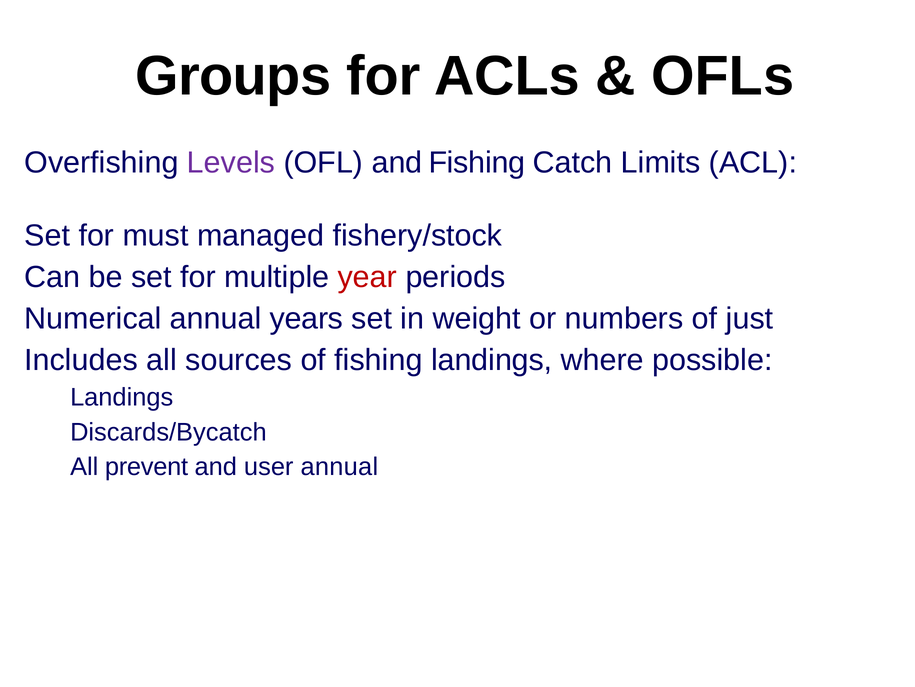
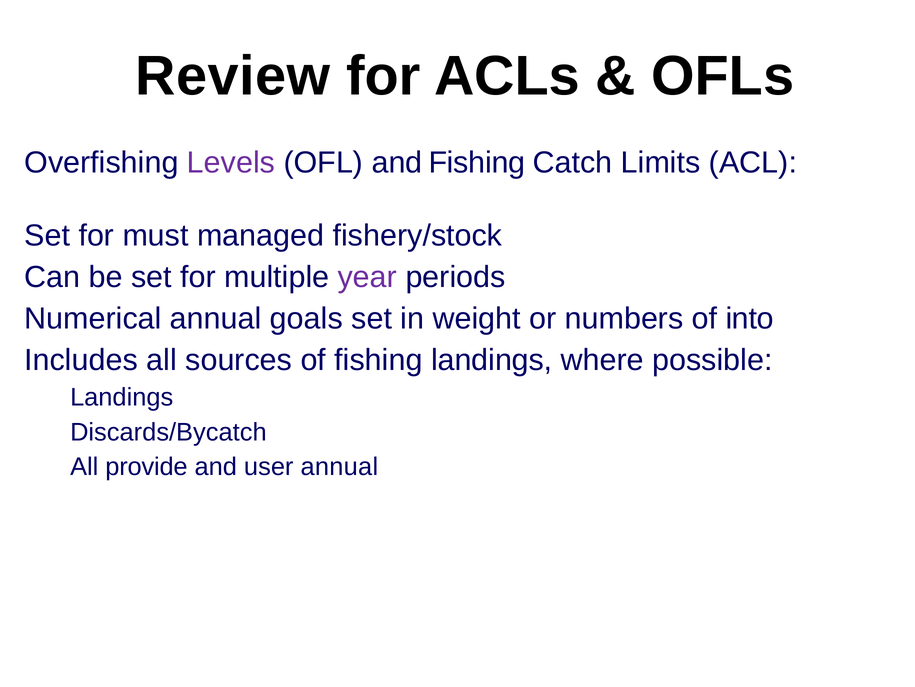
Groups: Groups -> Review
year colour: red -> purple
years: years -> goals
just: just -> into
prevent: prevent -> provide
